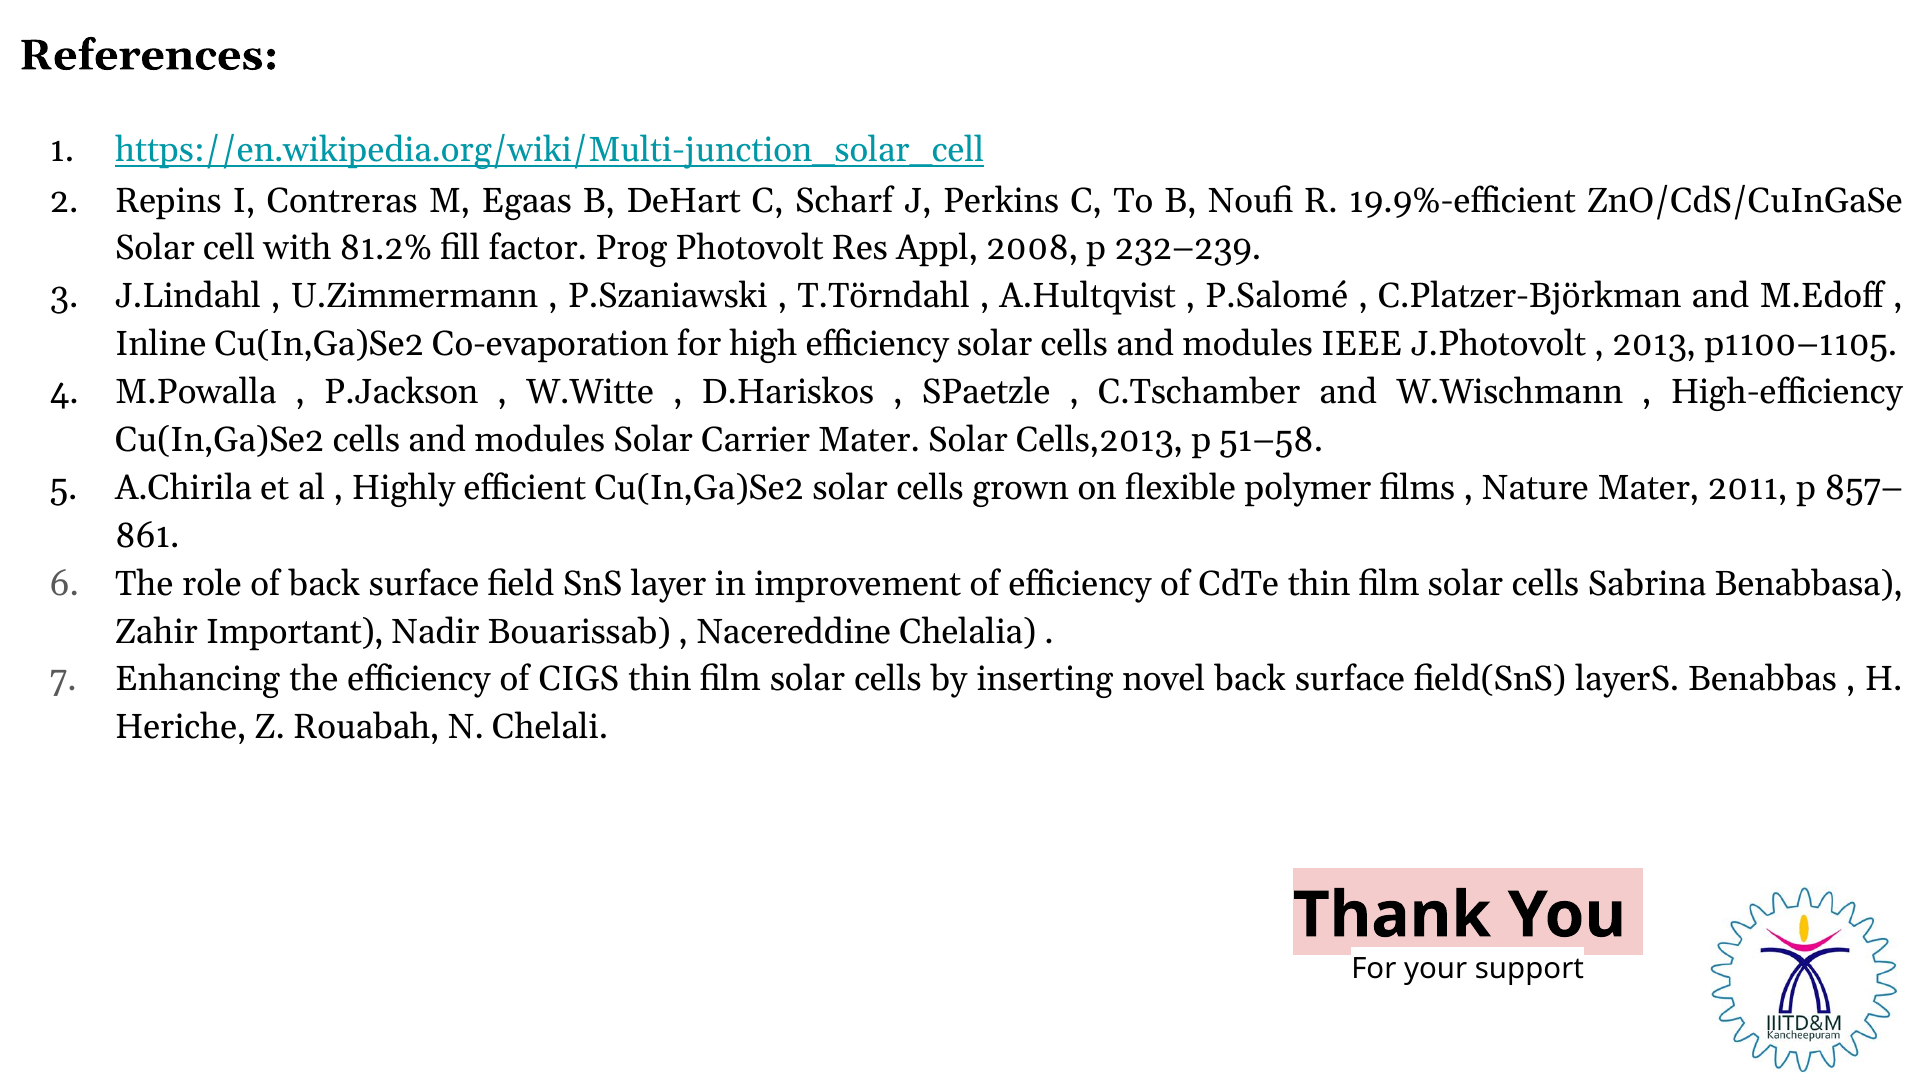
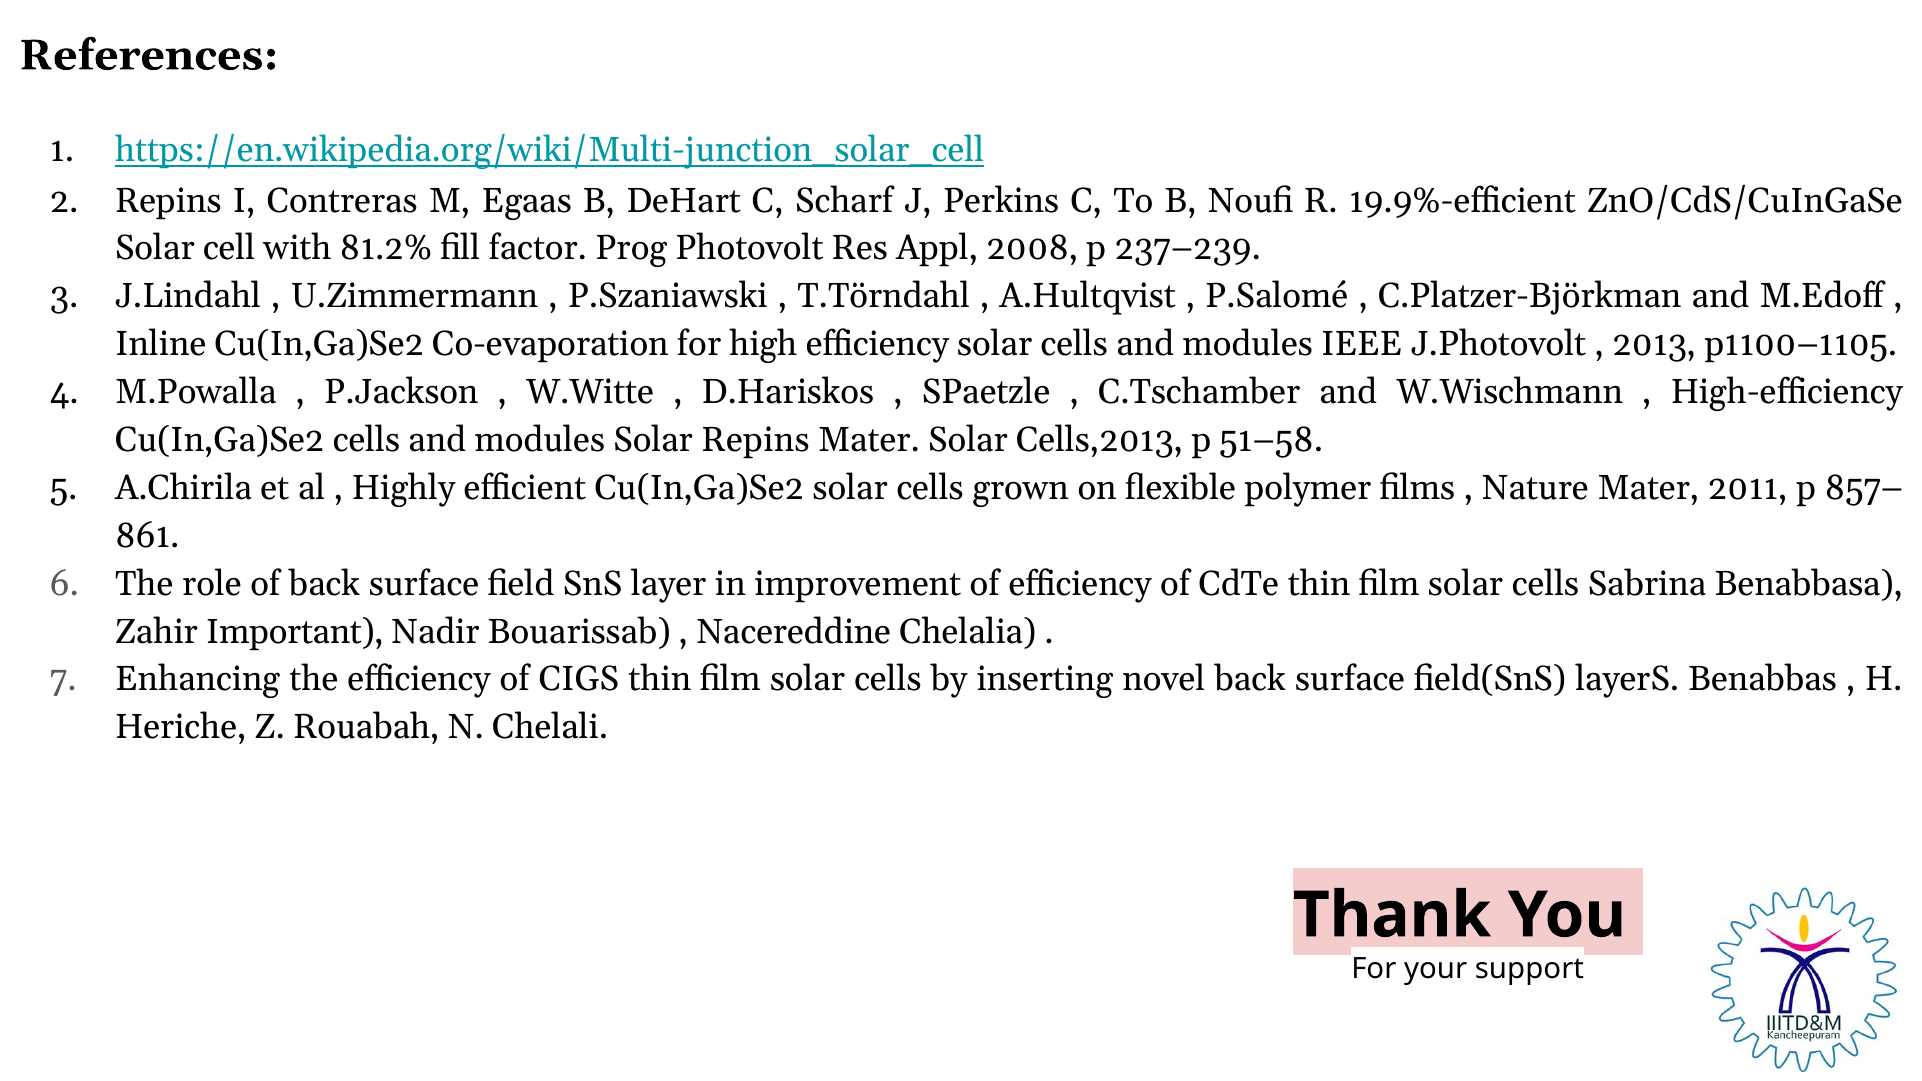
232–239: 232–239 -> 237–239
Solar Carrier: Carrier -> Repins
